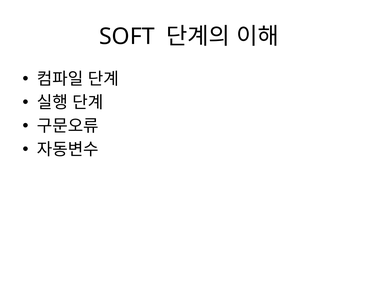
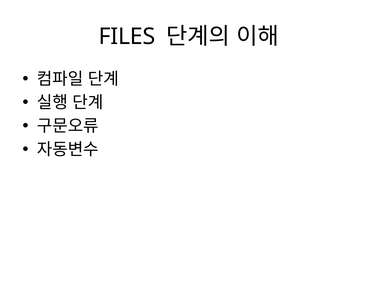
SOFT: SOFT -> FILES
